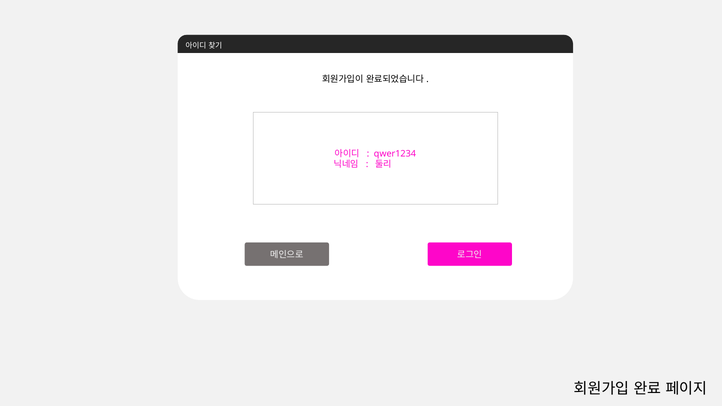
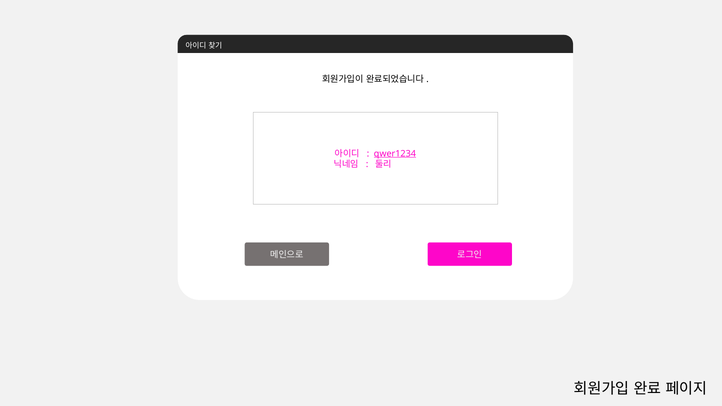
qwer1234 underline: none -> present
